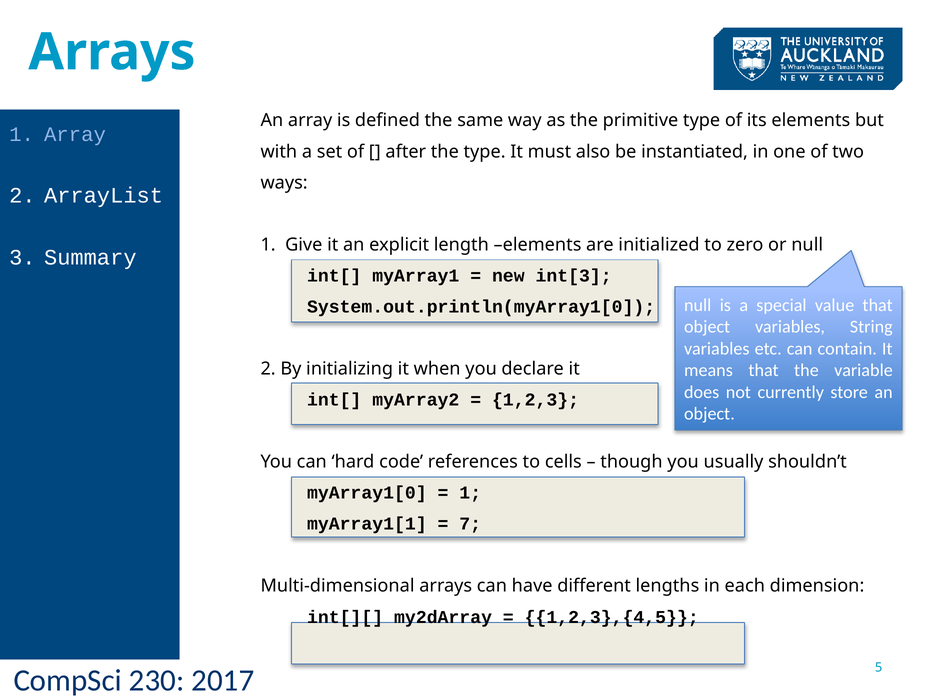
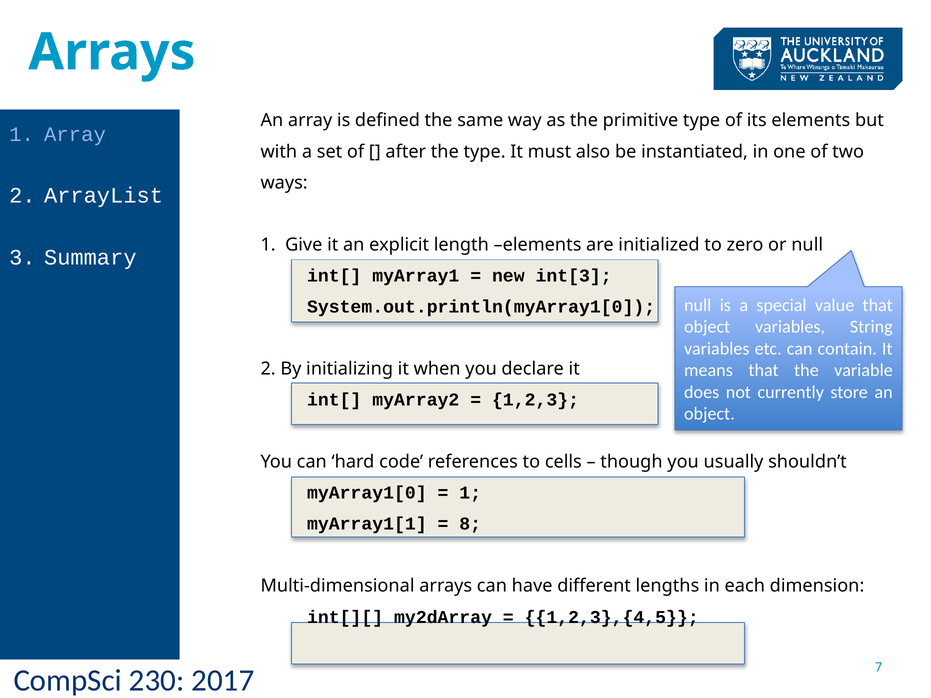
7: 7 -> 8
5: 5 -> 7
